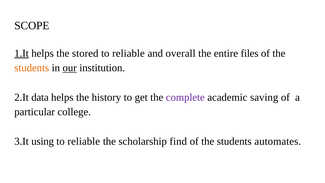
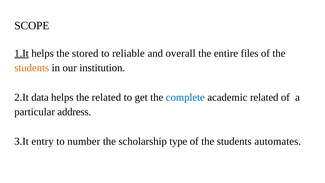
our underline: present -> none
the history: history -> related
complete colour: purple -> blue
academic saving: saving -> related
college: college -> address
using: using -> entry
reliable at (84, 141): reliable -> number
find: find -> type
